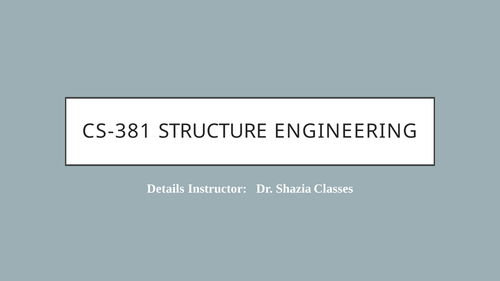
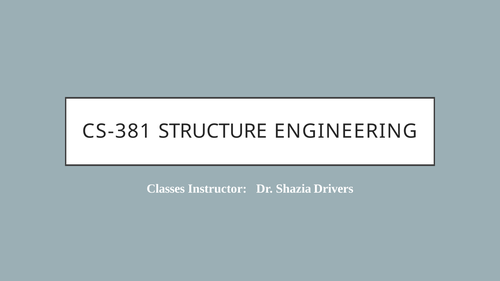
Details: Details -> Classes
Classes: Classes -> Drivers
